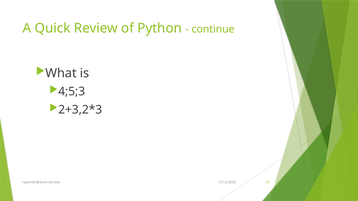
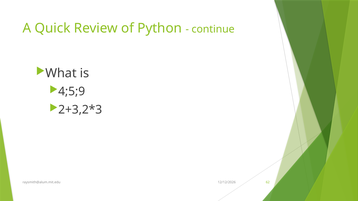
4;5;3: 4;5;3 -> 4;5;9
